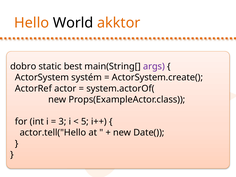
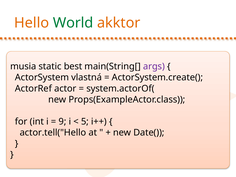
World colour: black -> green
dobro: dobro -> musia
systém: systém -> vlastná
3: 3 -> 9
